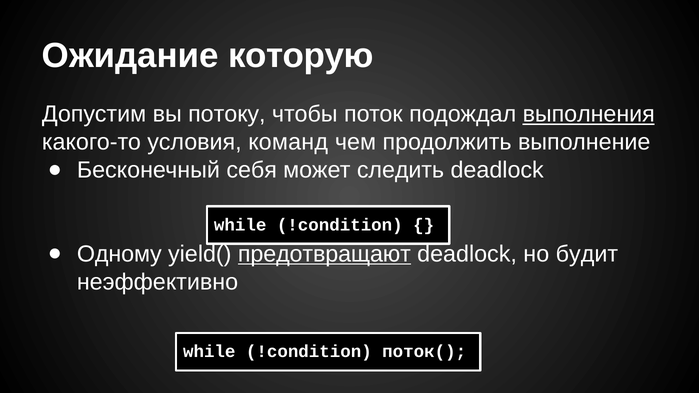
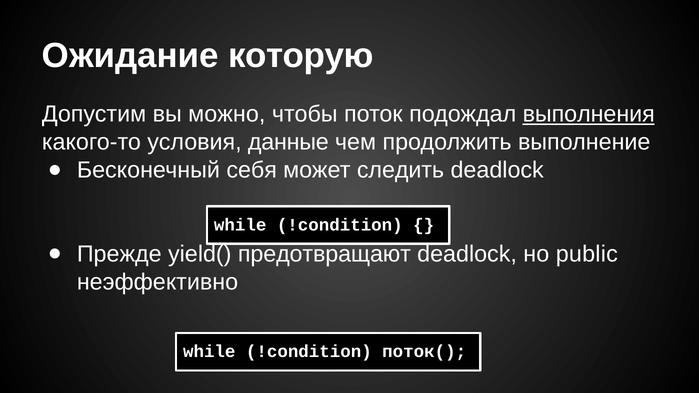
потоку: потоку -> можно
команд: команд -> данные
Одному: Одному -> Прежде
предотвращают underline: present -> none
будит: будит -> public
